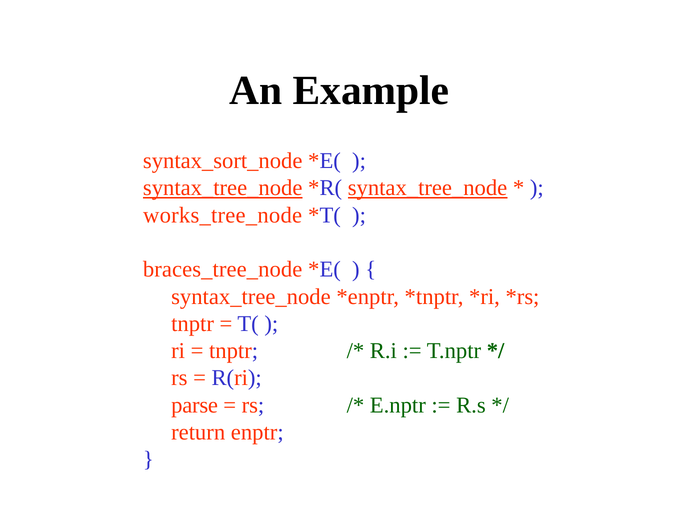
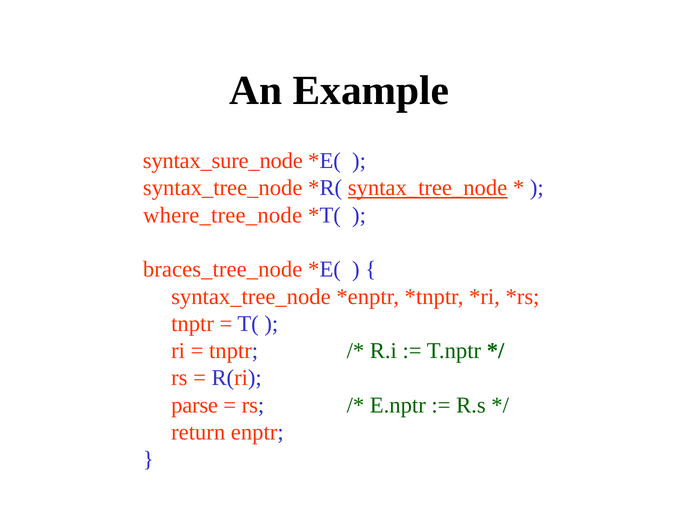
syntax_sort_node: syntax_sort_node -> syntax_sure_node
syntax_tree_node at (223, 188) underline: present -> none
works_tree_node: works_tree_node -> where_tree_node
